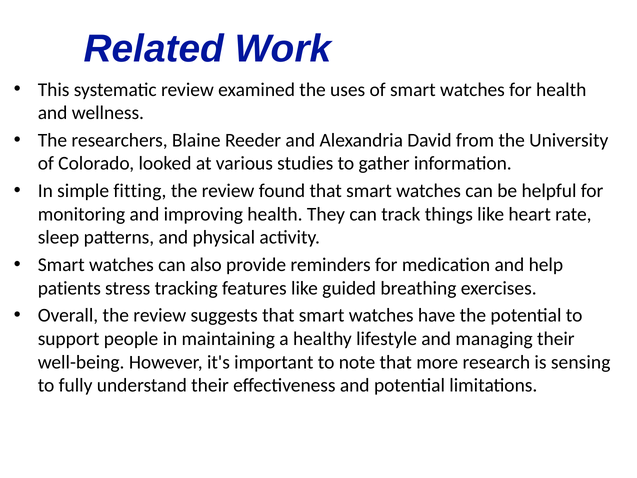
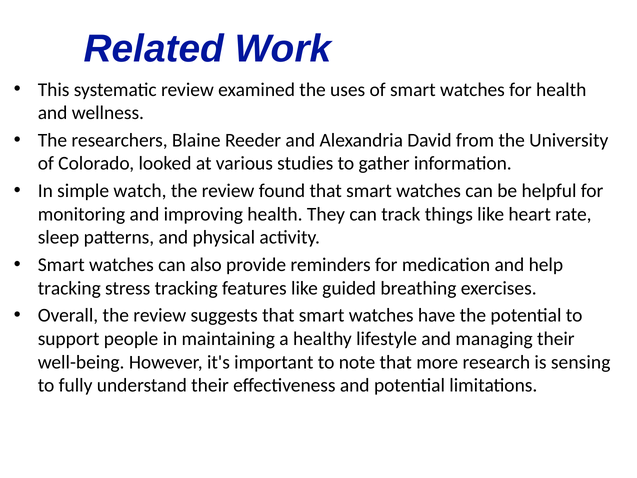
fitting: fitting -> watch
patients at (69, 288): patients -> tracking
